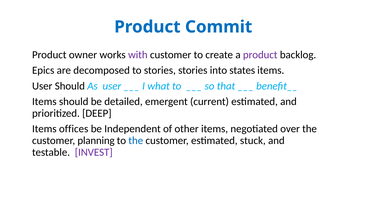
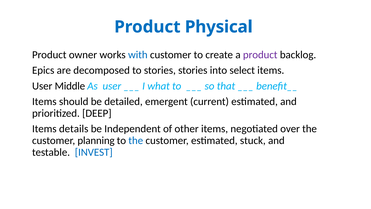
Commit: Commit -> Physical
with colour: purple -> blue
states: states -> select
User Should: Should -> Middle
offices: offices -> details
INVEST colour: purple -> blue
